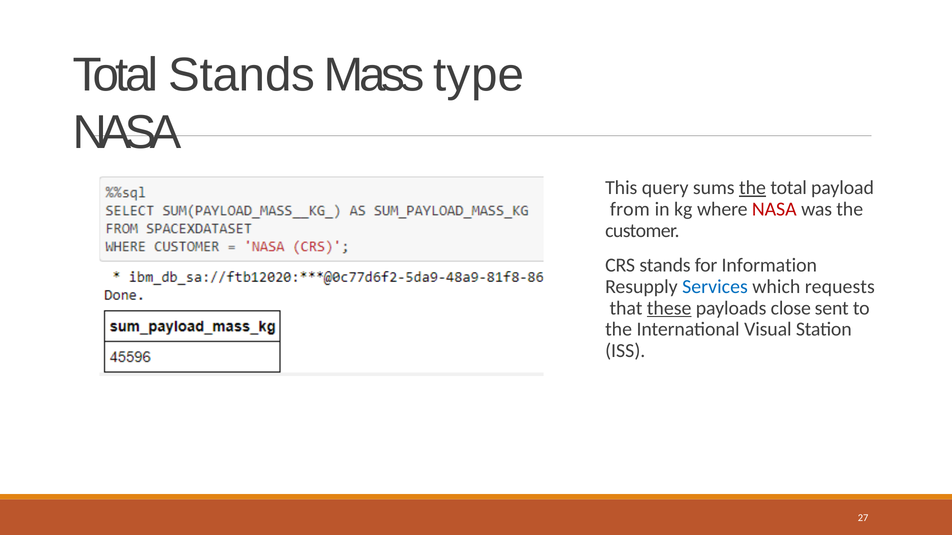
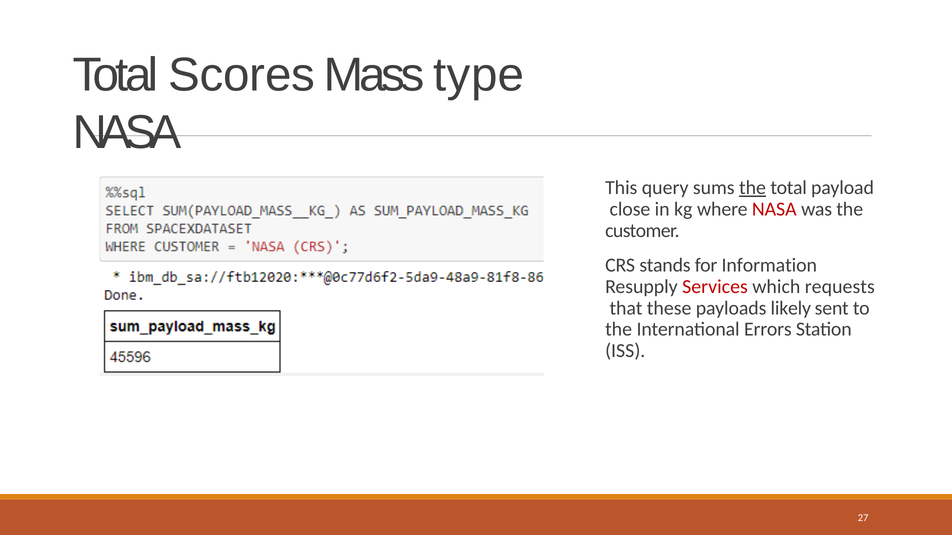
Total Stands: Stands -> Scores
from: from -> close
Services colour: blue -> red
these underline: present -> none
close: close -> likely
Visual: Visual -> Errors
